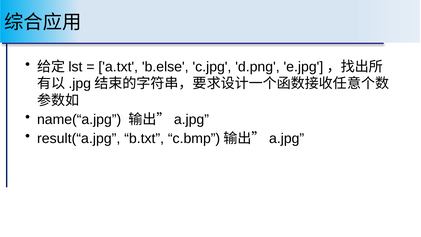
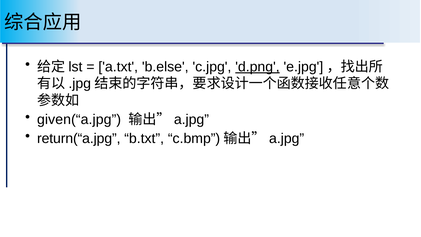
d.png underline: none -> present
name(“a.jpg: name(“a.jpg -> given(“a.jpg
result(“a.jpg: result(“a.jpg -> return(“a.jpg
